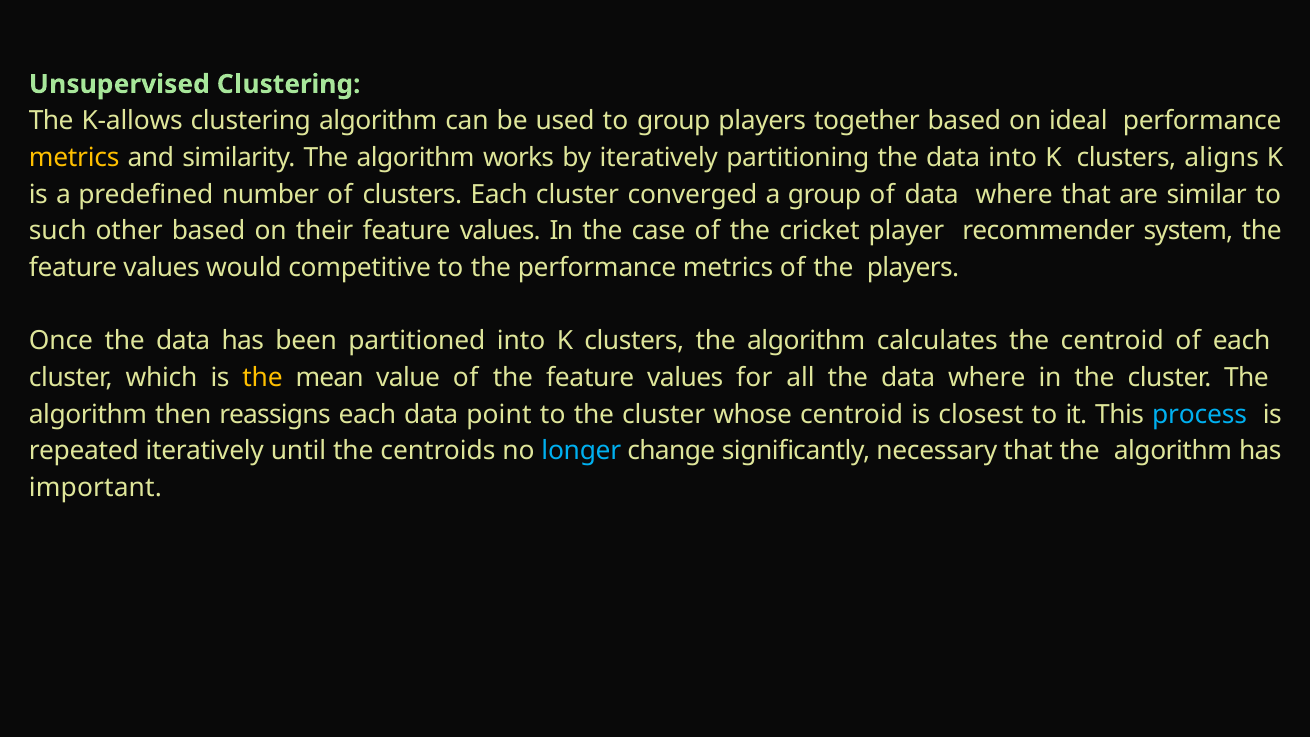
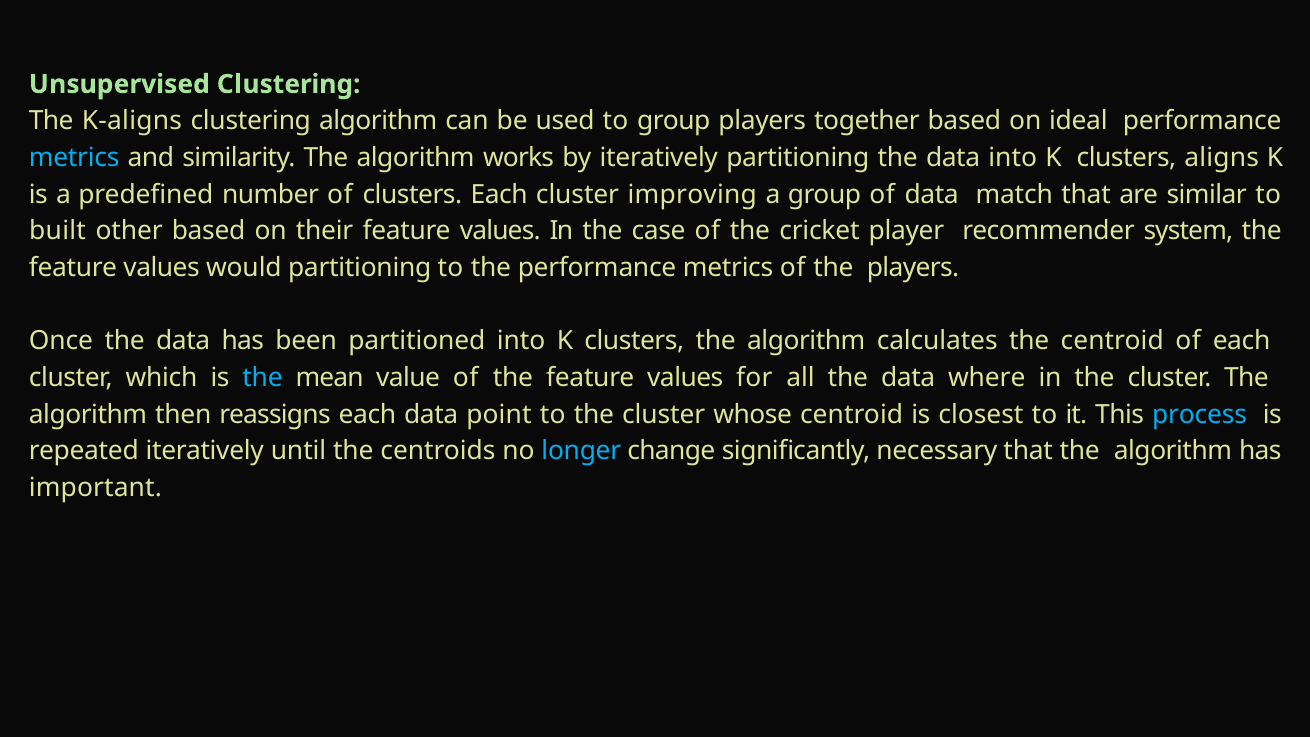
K-allows: K-allows -> K-aligns
metrics at (74, 158) colour: yellow -> light blue
converged: converged -> improving
of data where: where -> match
such: such -> built
would competitive: competitive -> partitioning
the at (263, 378) colour: yellow -> light blue
